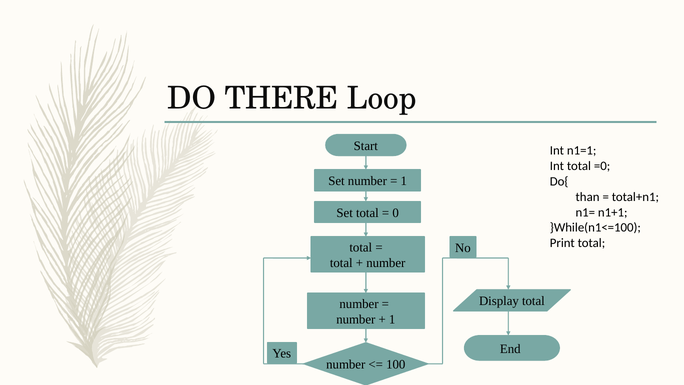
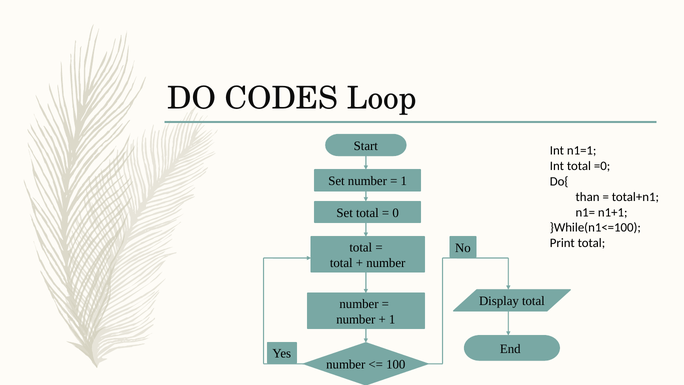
THERE: THERE -> CODES
